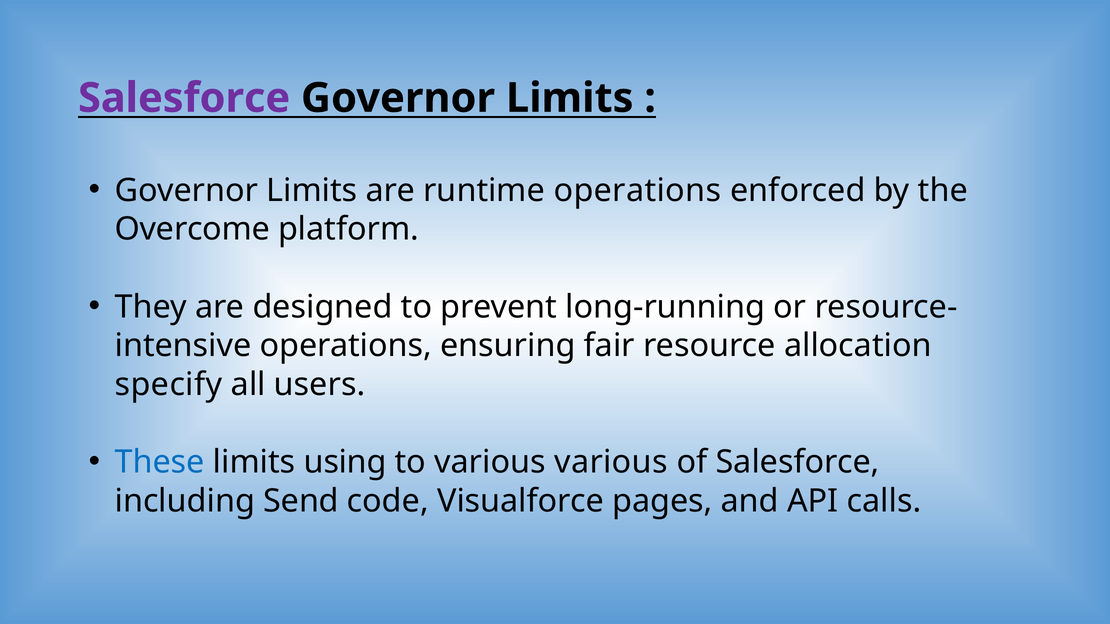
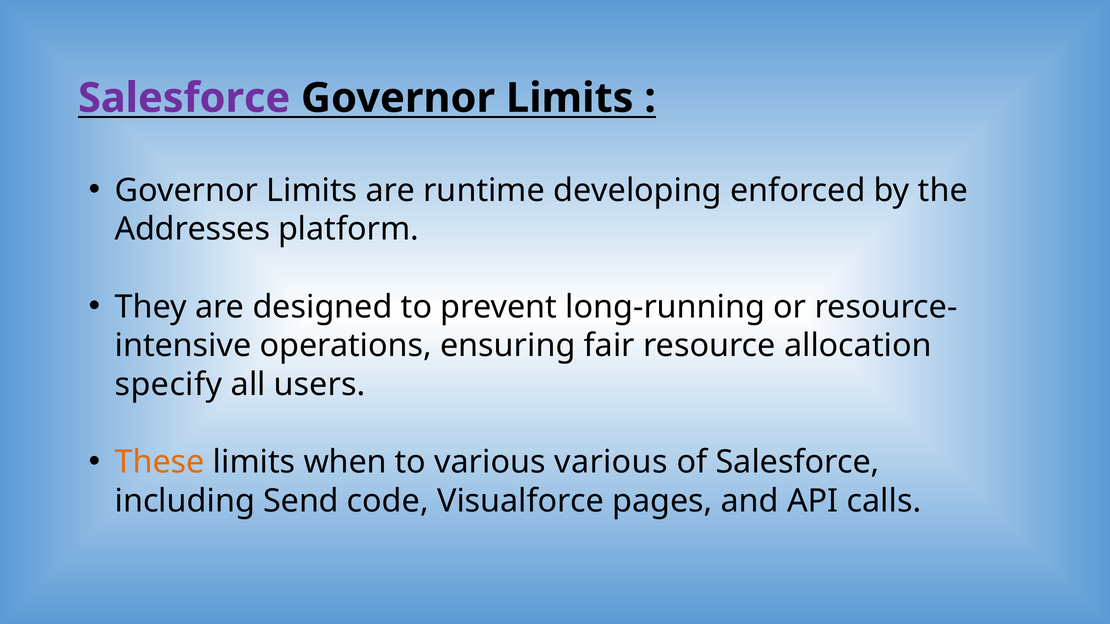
runtime operations: operations -> developing
Overcome: Overcome -> Addresses
These colour: blue -> orange
using: using -> when
